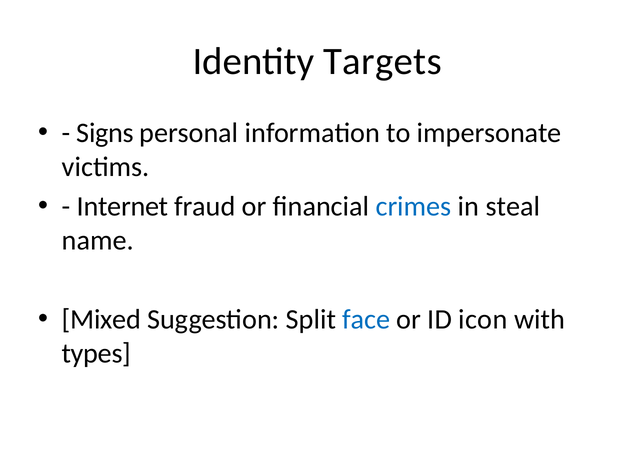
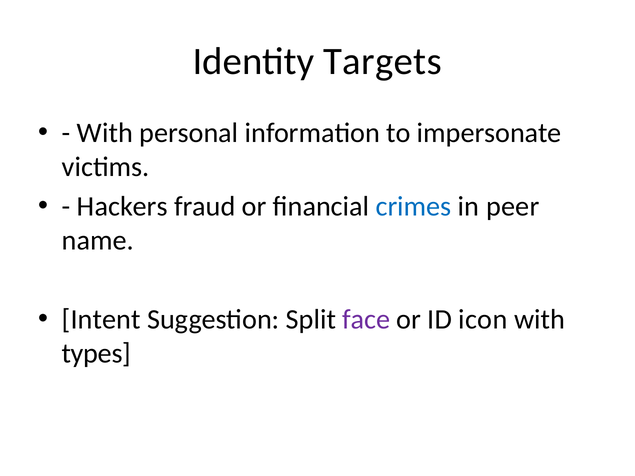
Signs at (105, 133): Signs -> With
Internet: Internet -> Hackers
steal: steal -> peer
Mixed: Mixed -> Intent
face colour: blue -> purple
